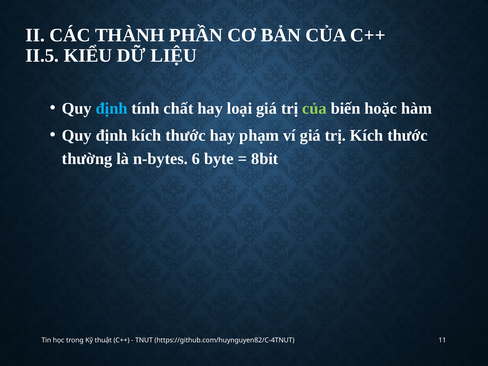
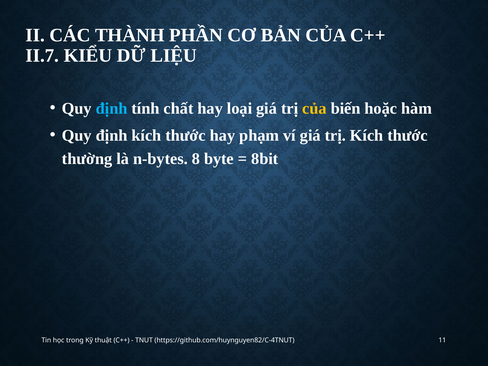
II.5: II.5 -> II.7
của at (314, 109) colour: light green -> yellow
6: 6 -> 8
